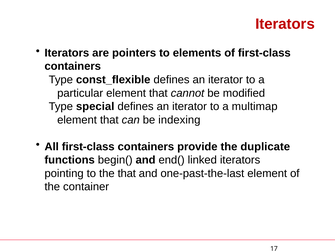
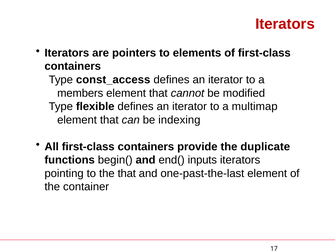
const_flexible: const_flexible -> const_access
particular: particular -> members
special: special -> flexible
linked: linked -> inputs
